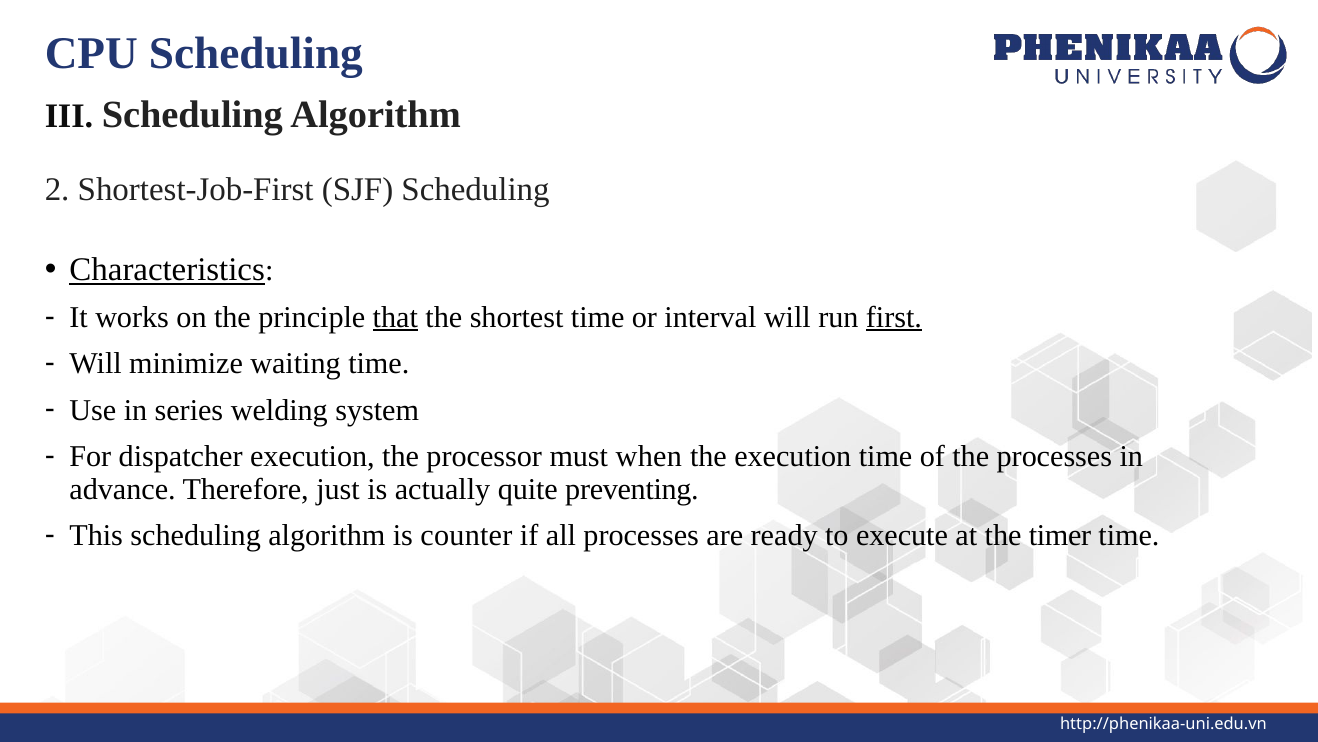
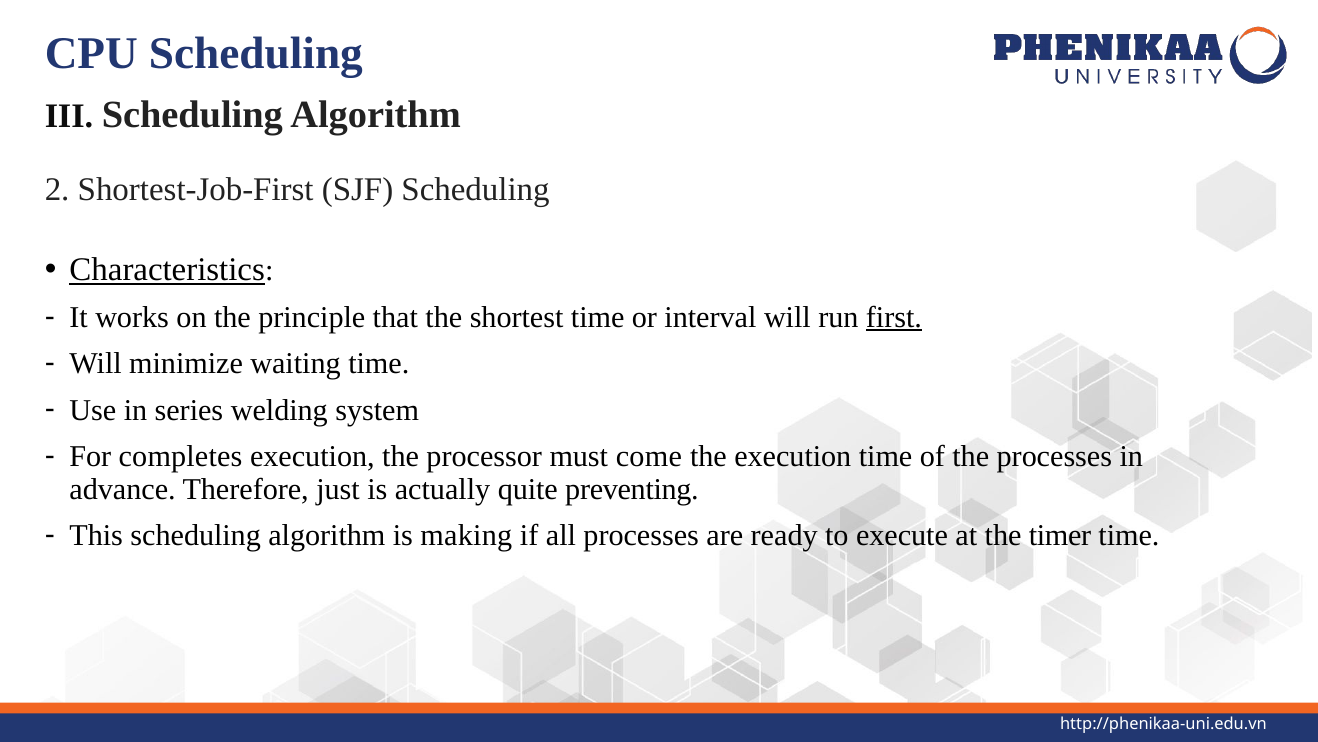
that underline: present -> none
dispatcher: dispatcher -> completes
when: when -> come
counter: counter -> making
